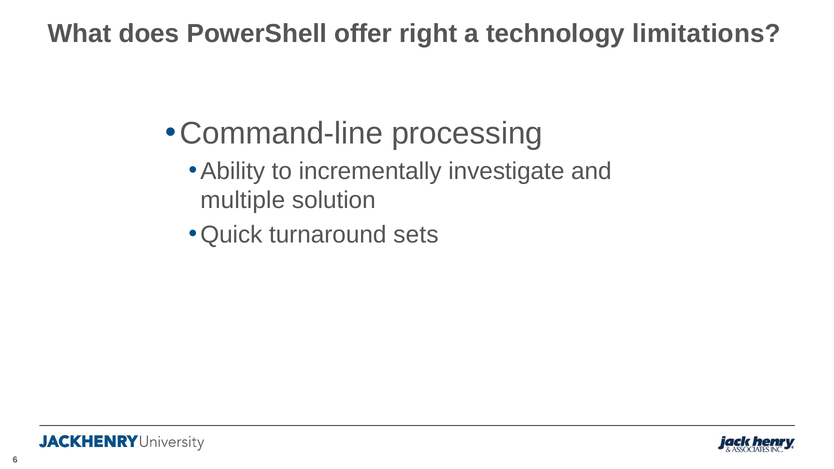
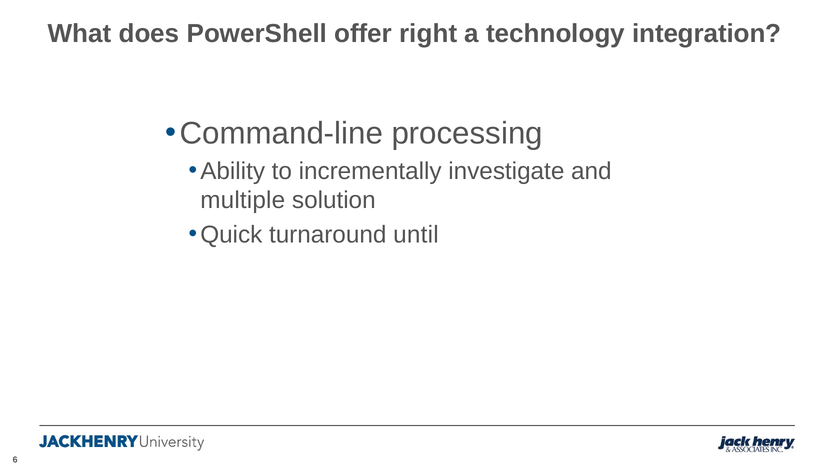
limitations: limitations -> integration
sets: sets -> until
